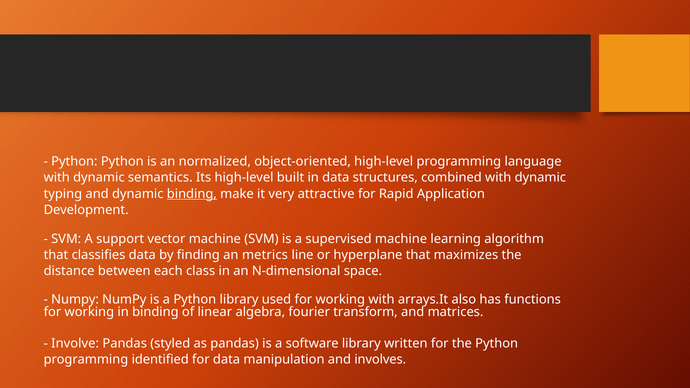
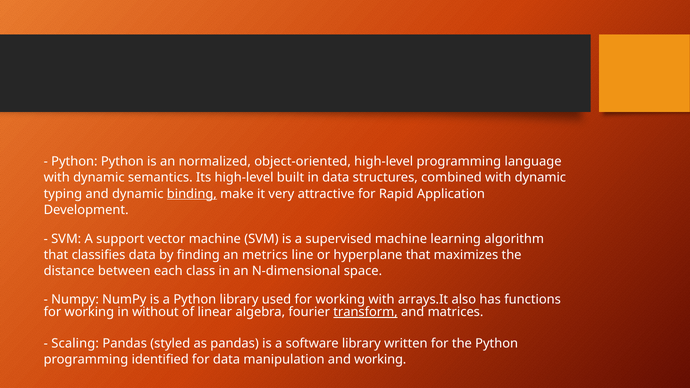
in binding: binding -> without
transform underline: none -> present
Involve: Involve -> Scaling
and involves: involves -> working
